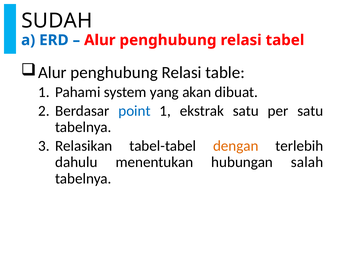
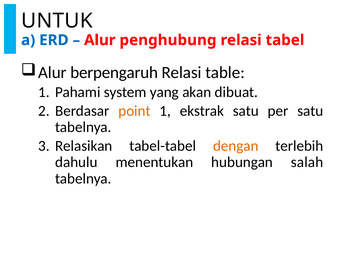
SUDAH: SUDAH -> UNTUK
penghubung at (114, 72): penghubung -> berpengaruh
point colour: blue -> orange
